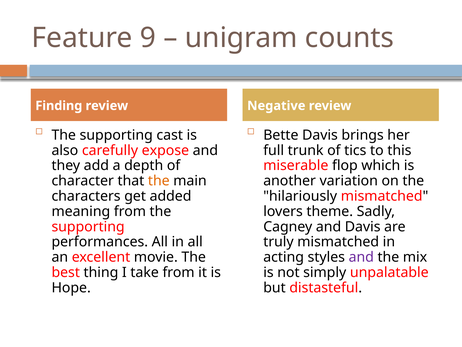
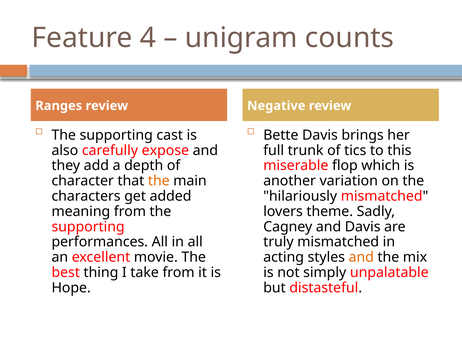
9: 9 -> 4
Finding: Finding -> Ranges
and at (361, 257) colour: purple -> orange
